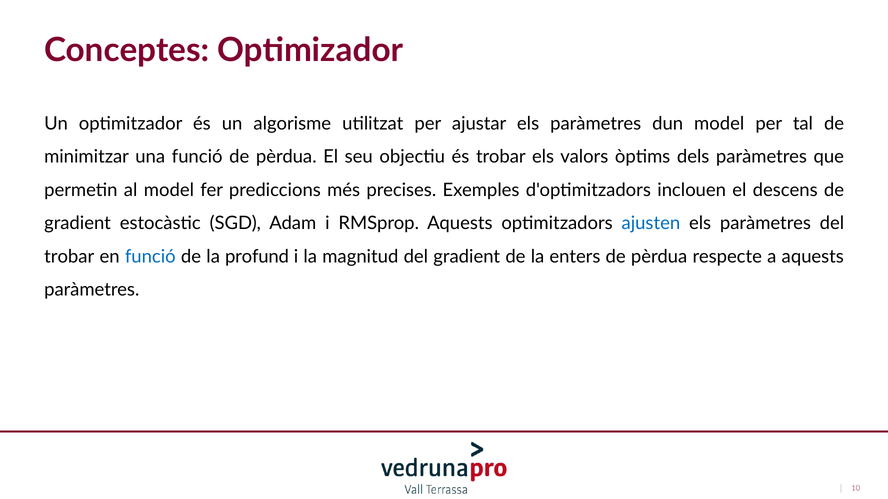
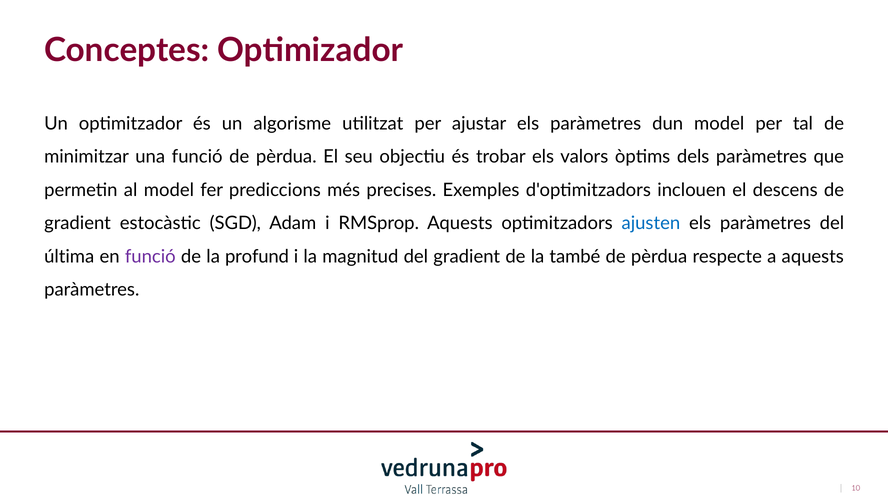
trobar at (69, 257): trobar -> última
funció at (150, 257) colour: blue -> purple
enters: enters -> també
